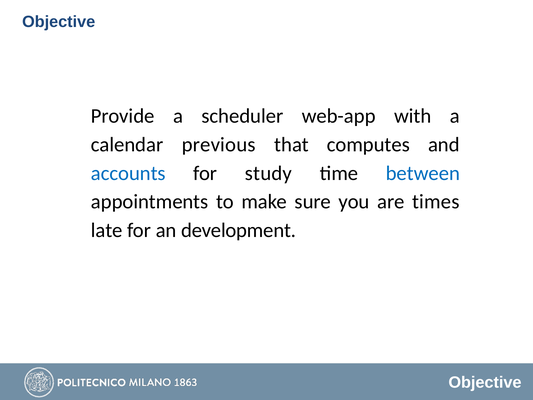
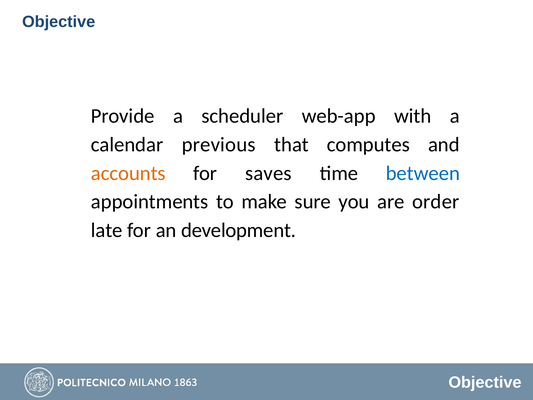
accounts colour: blue -> orange
study: study -> saves
times: times -> order
